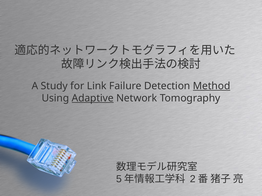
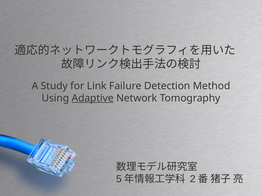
Method underline: present -> none
